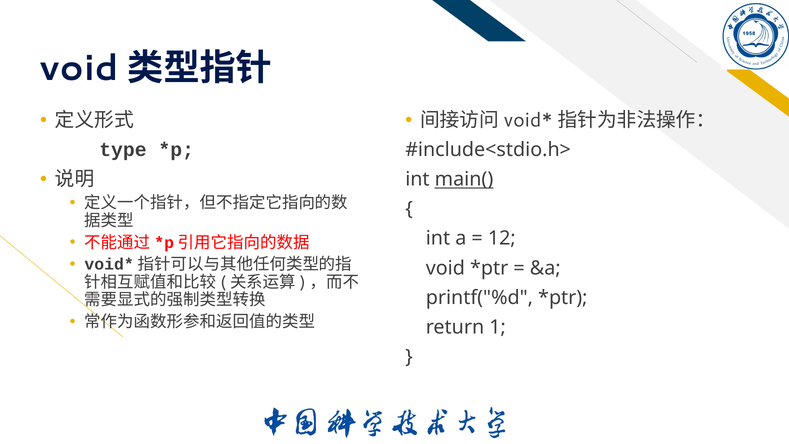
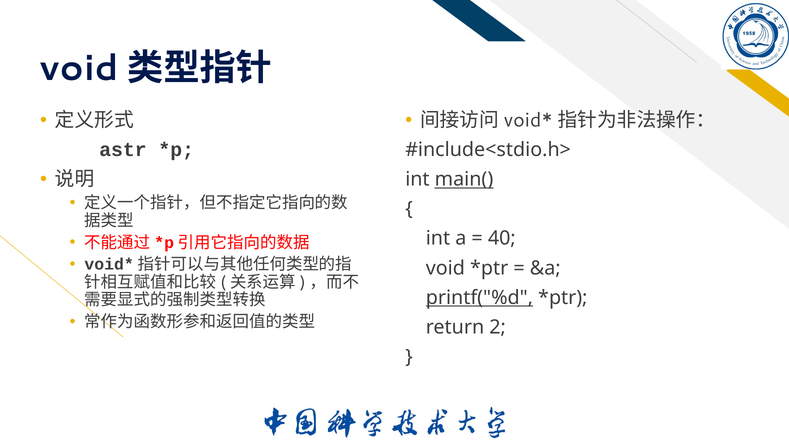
type: type -> astr
12: 12 -> 40
printf("%d underline: none -> present
1: 1 -> 2
